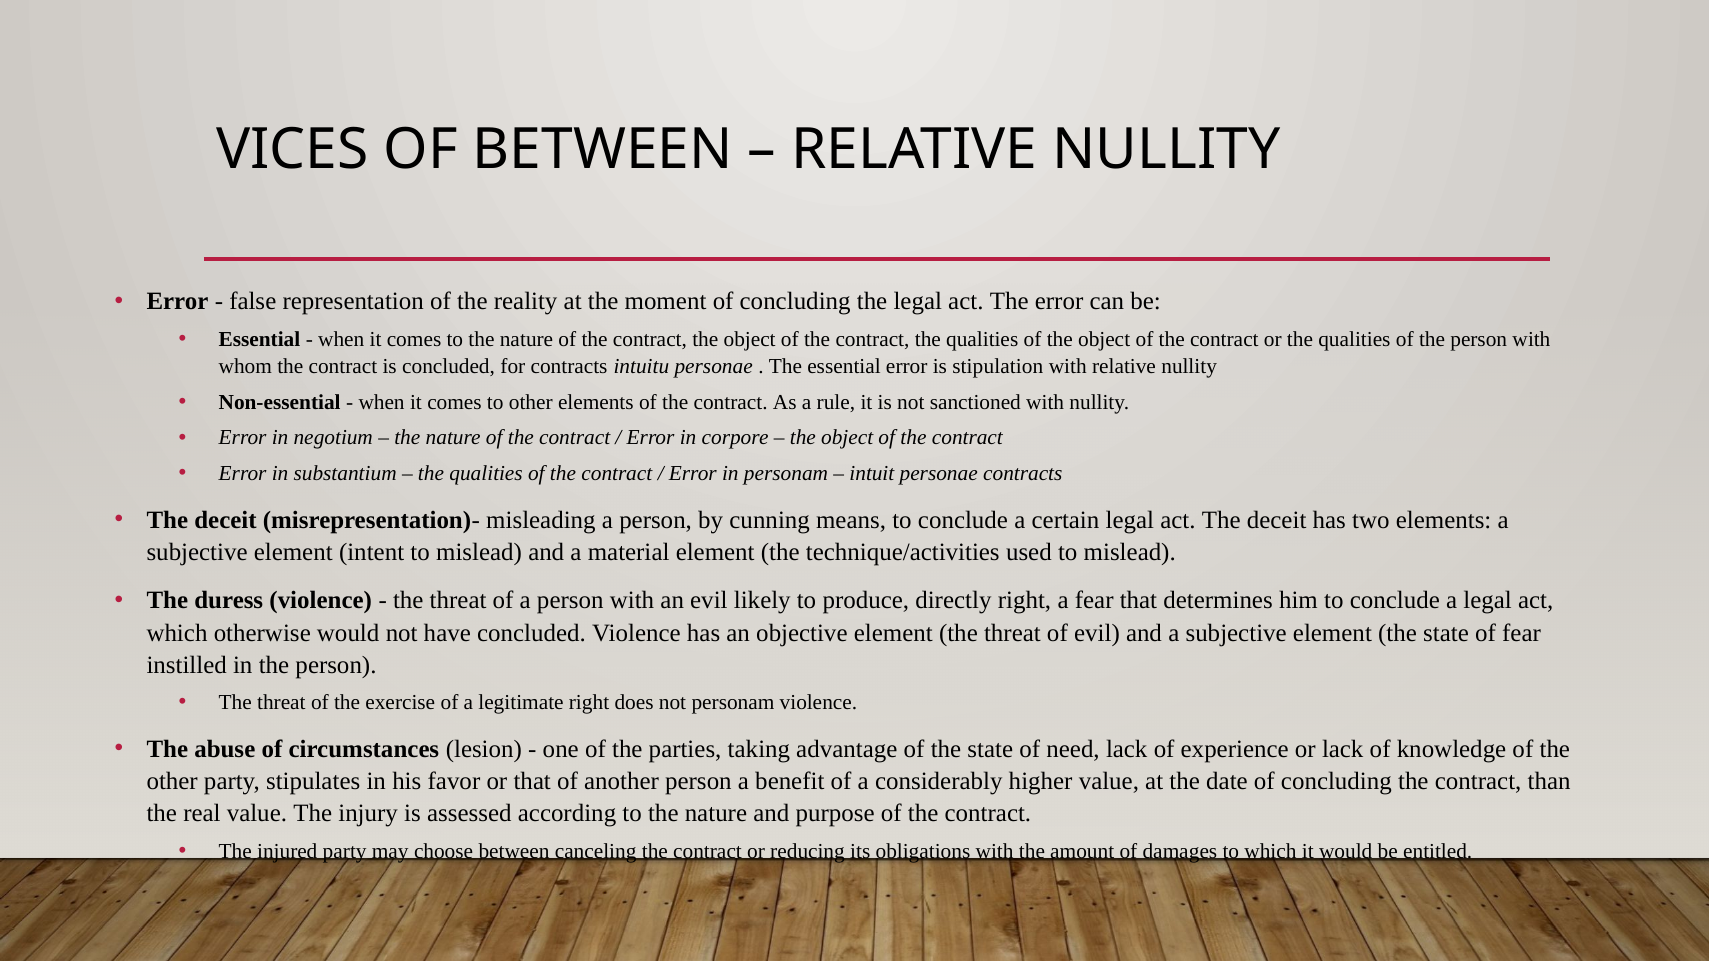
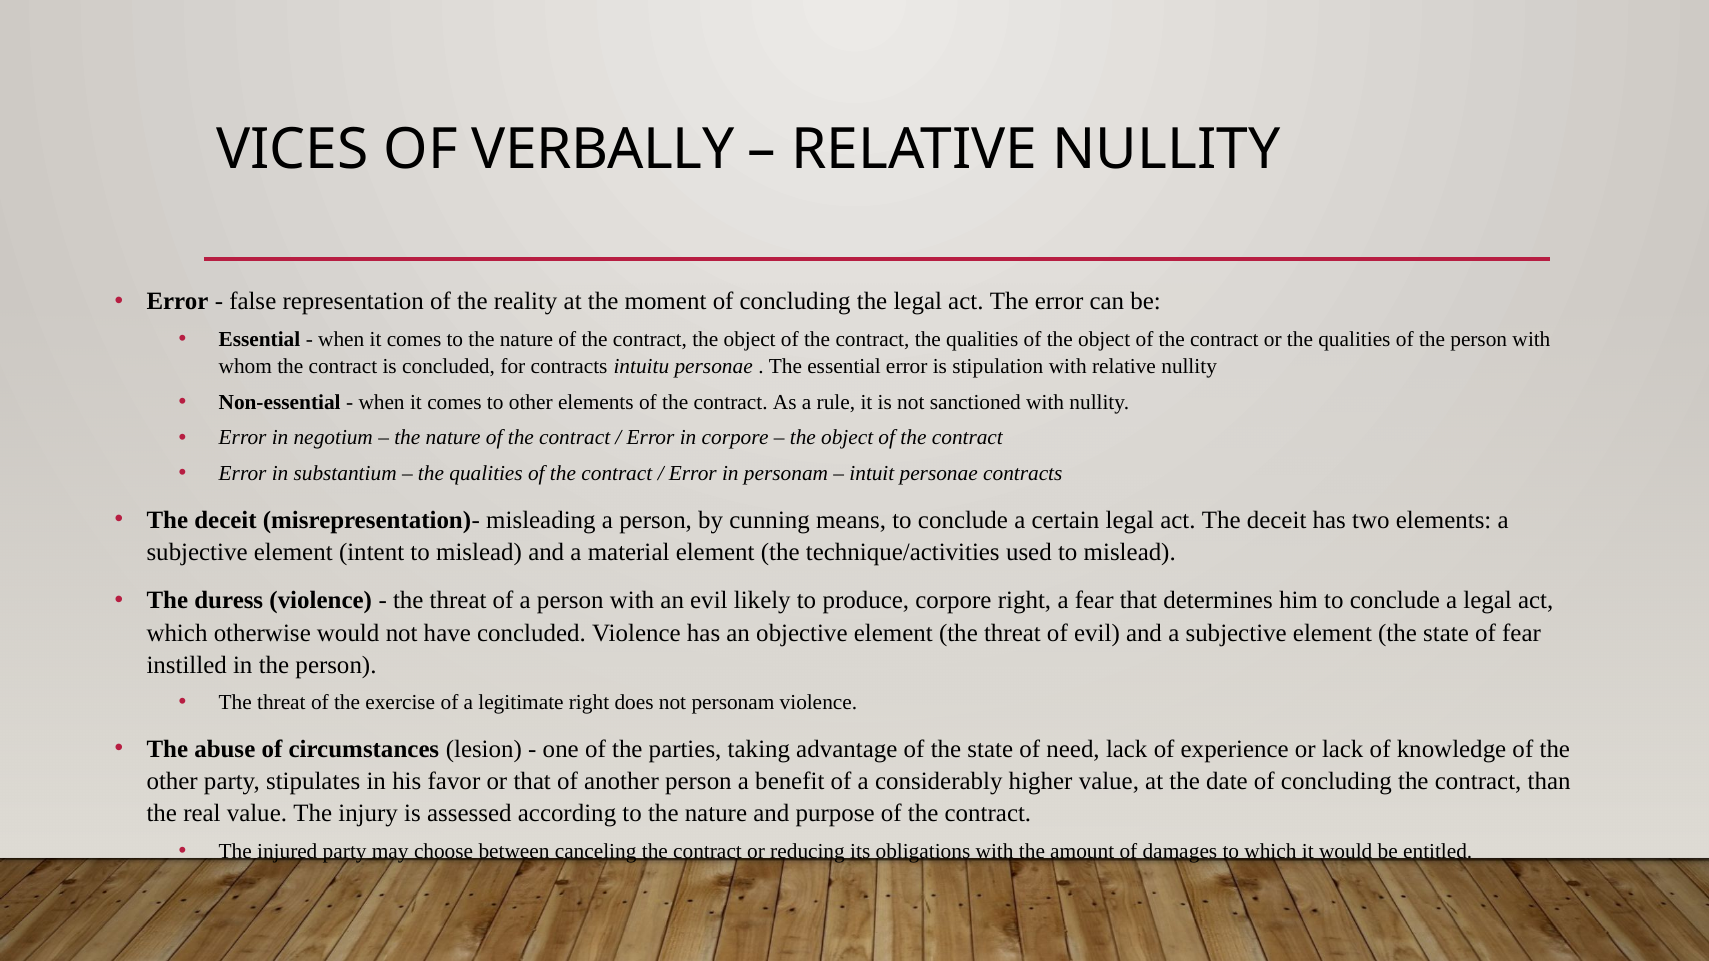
OF BETWEEN: BETWEEN -> VERBALLY
produce directly: directly -> corpore
